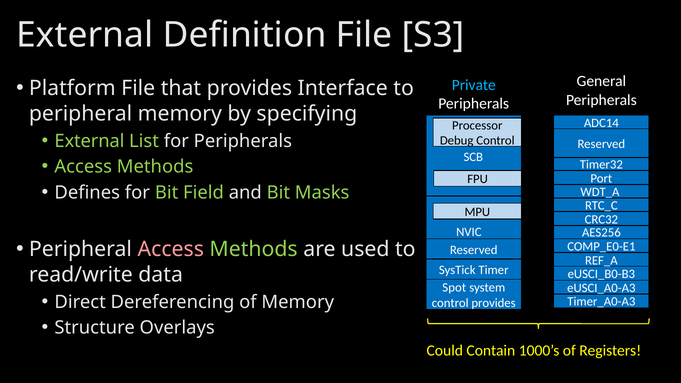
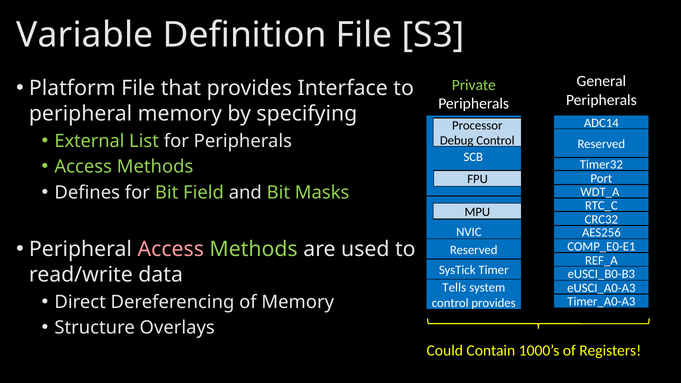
External at (85, 35): External -> Variable
Private colour: light blue -> light green
Spot: Spot -> Tells
